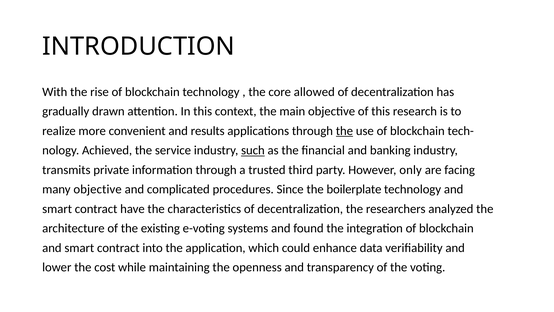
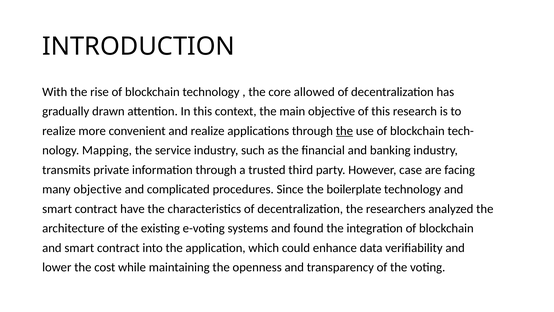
and results: results -> realize
Achieved: Achieved -> Mapping
such underline: present -> none
only: only -> case
